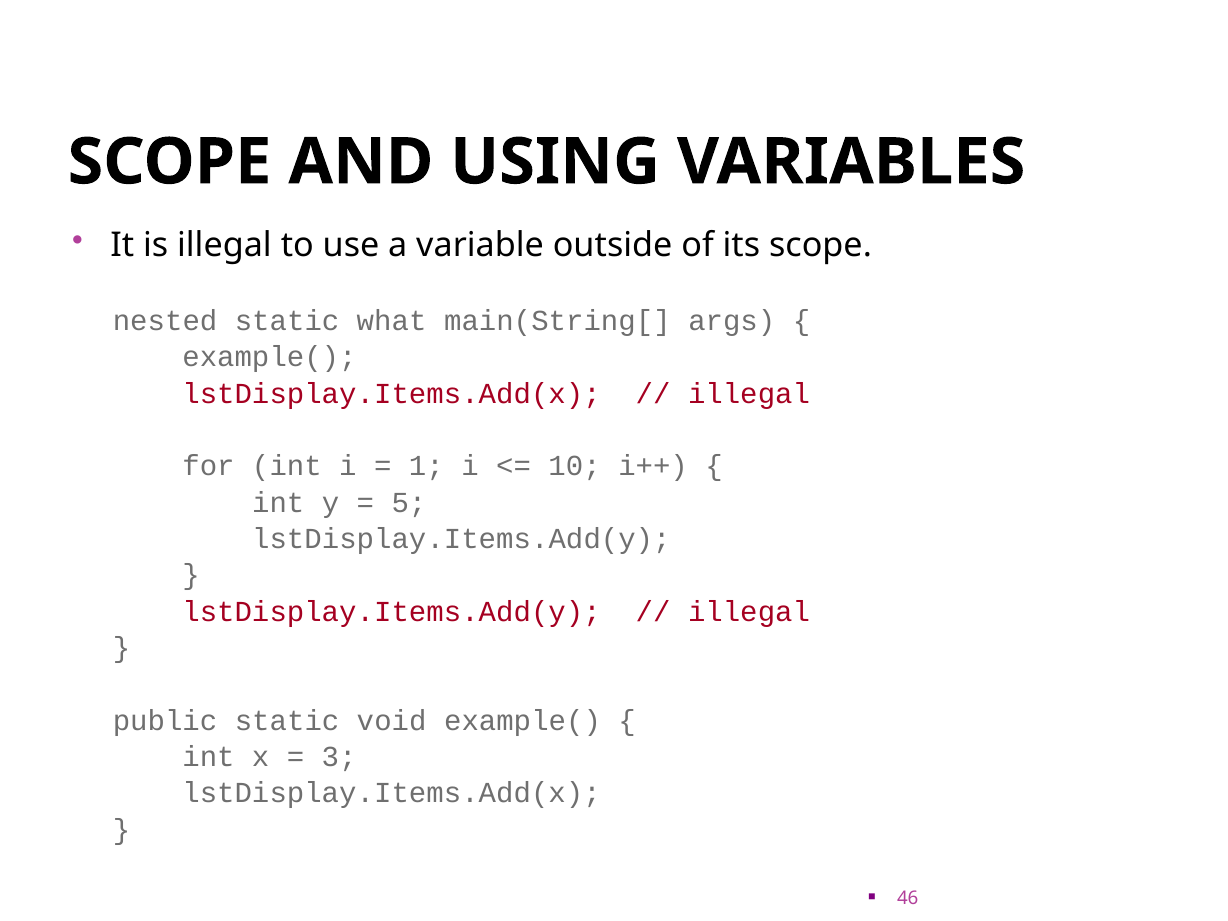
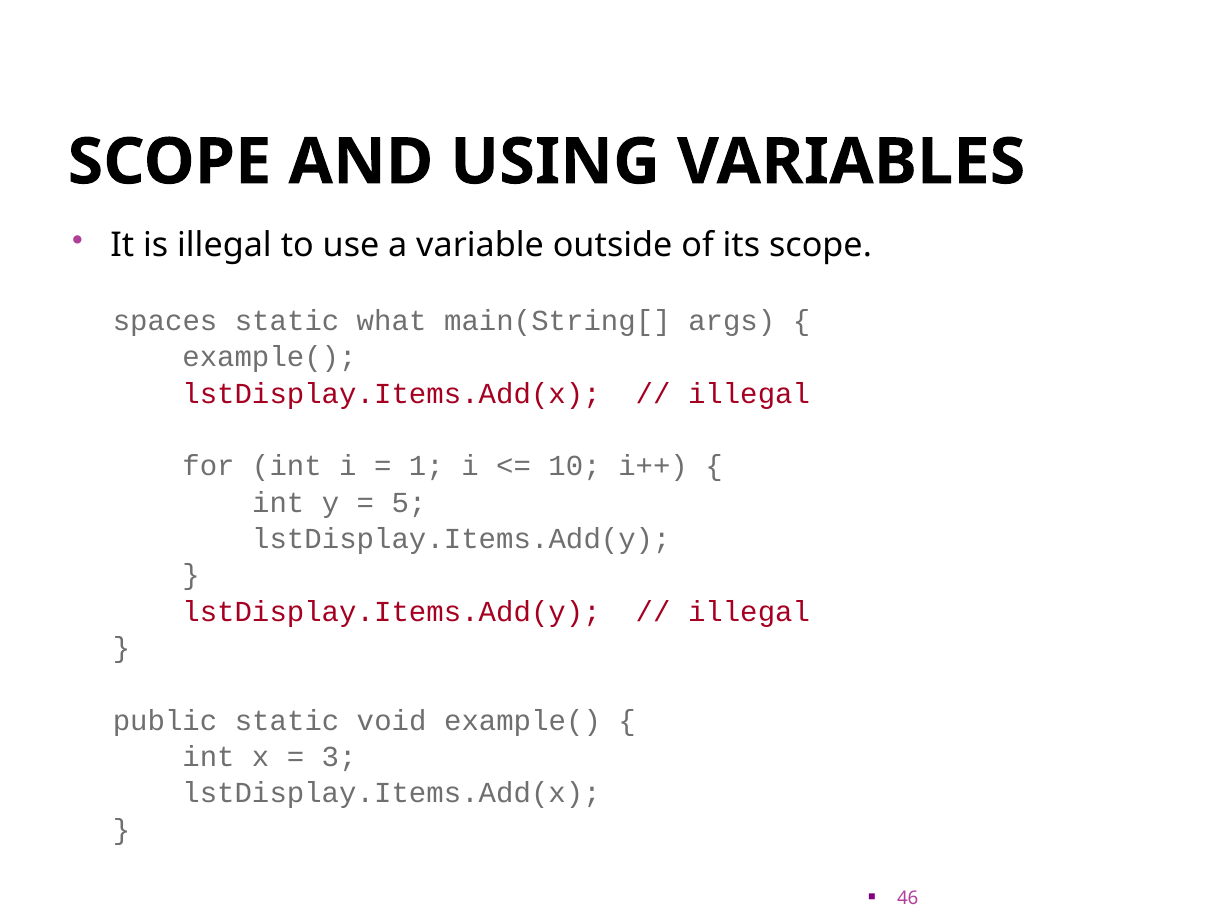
nested: nested -> spaces
